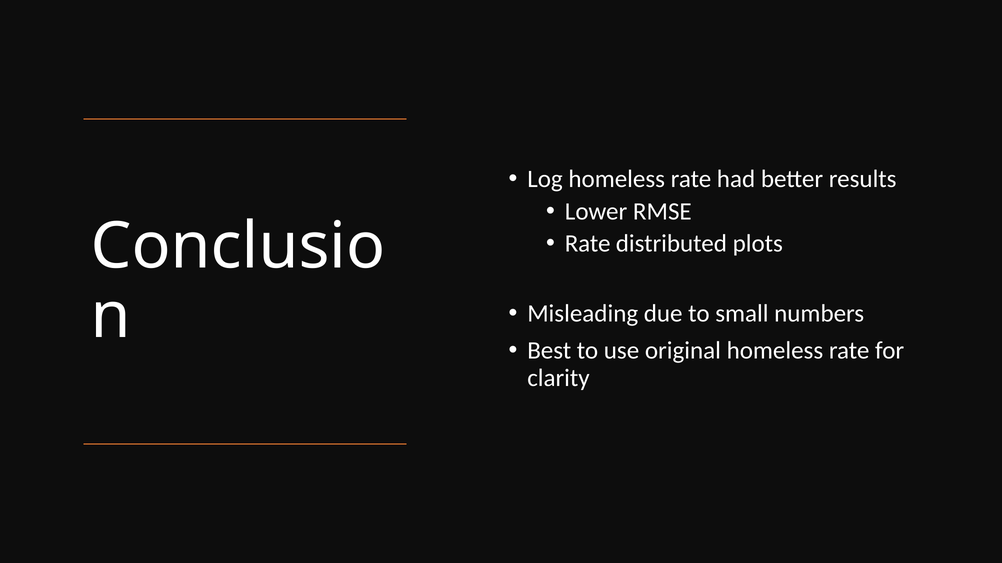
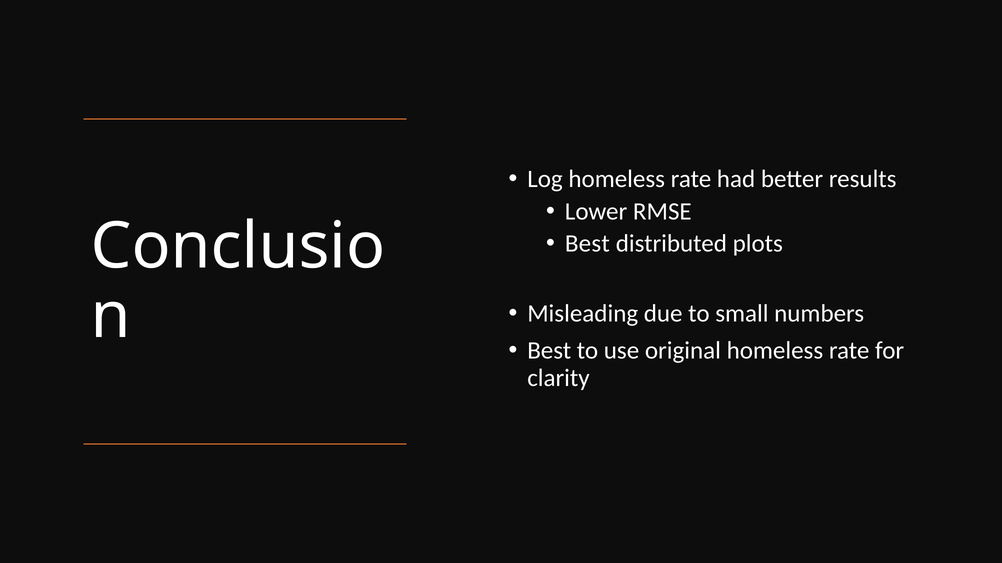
Rate at (588, 244): Rate -> Best
